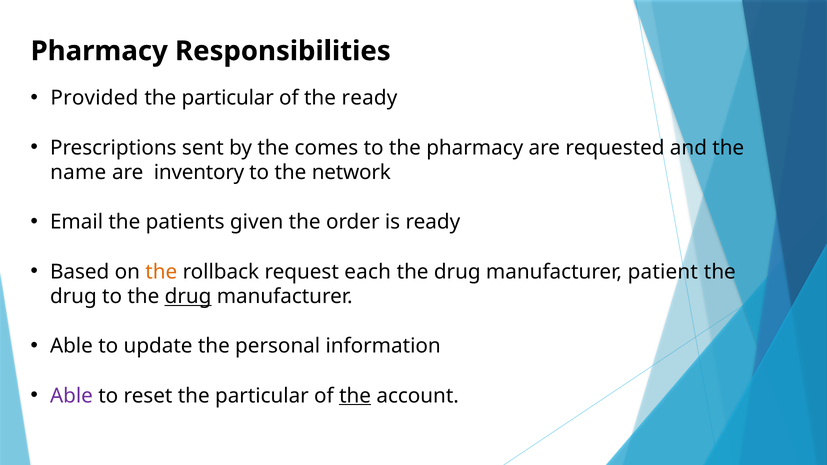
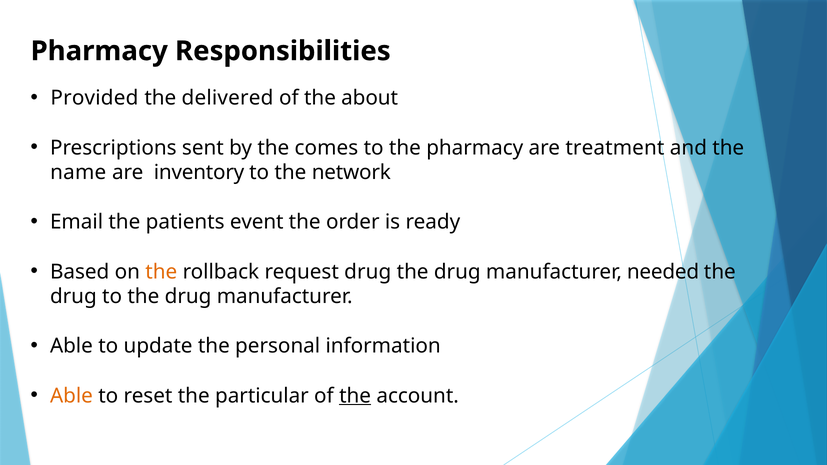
particular at (228, 98): particular -> delivered
the ready: ready -> about
requested: requested -> treatment
given: given -> event
request each: each -> drug
patient: patient -> needed
drug at (188, 297) underline: present -> none
Able at (71, 396) colour: purple -> orange
